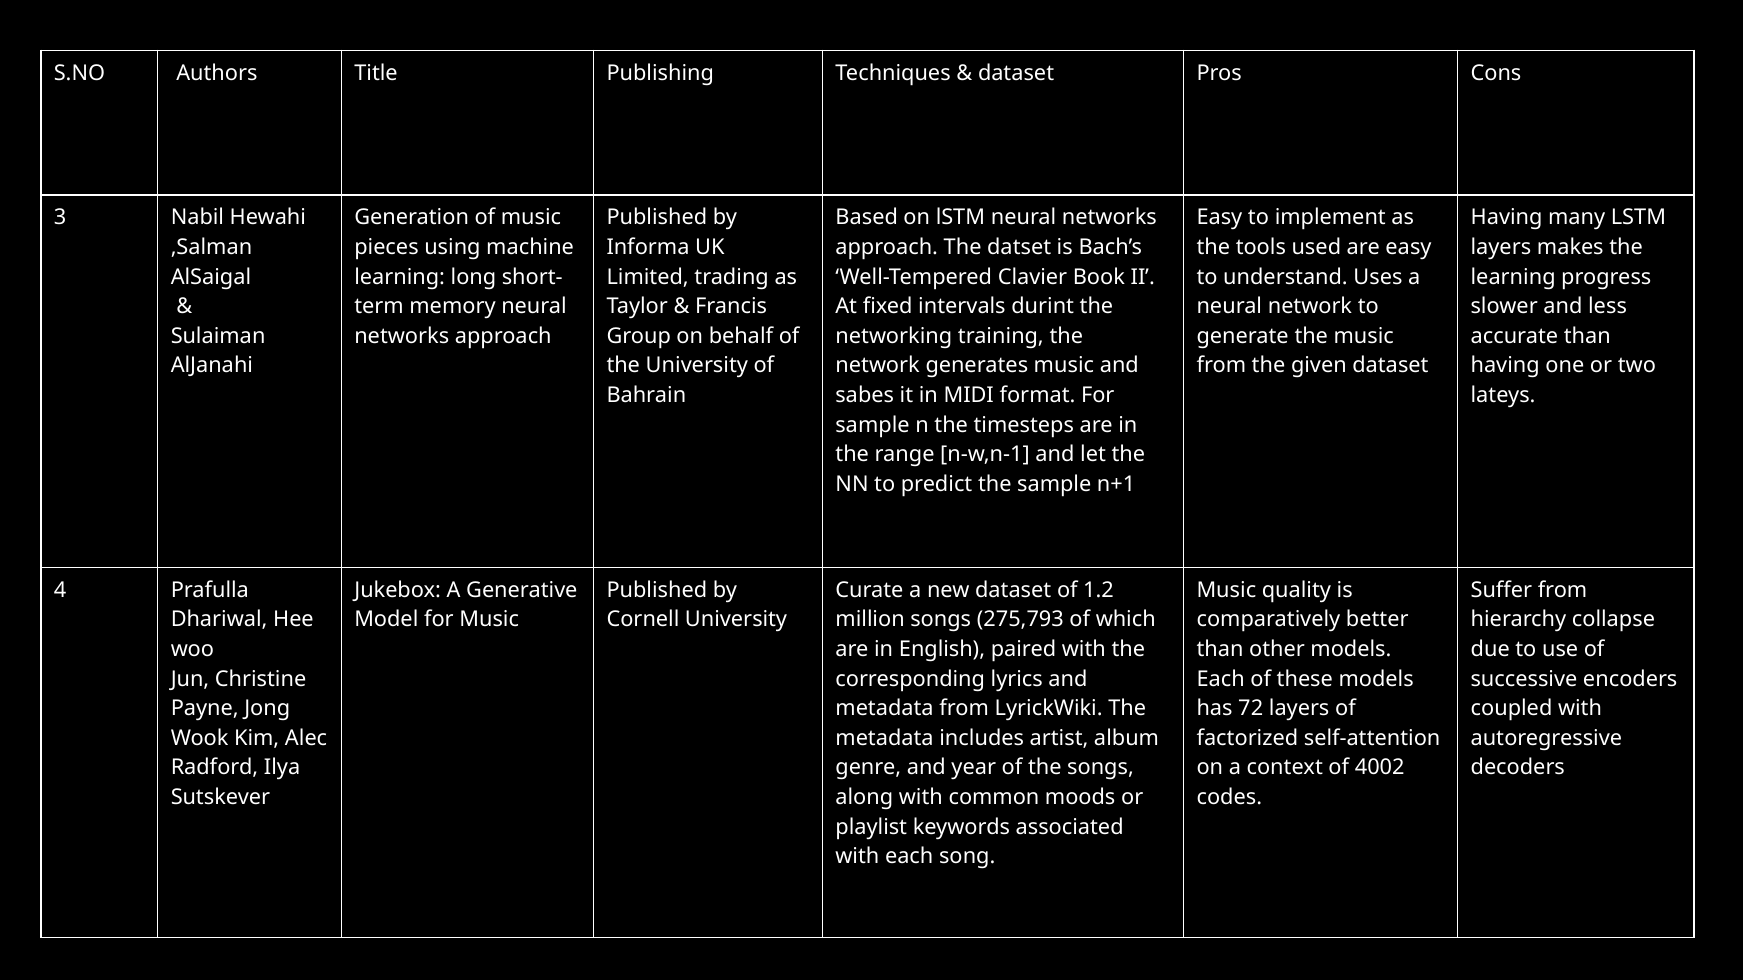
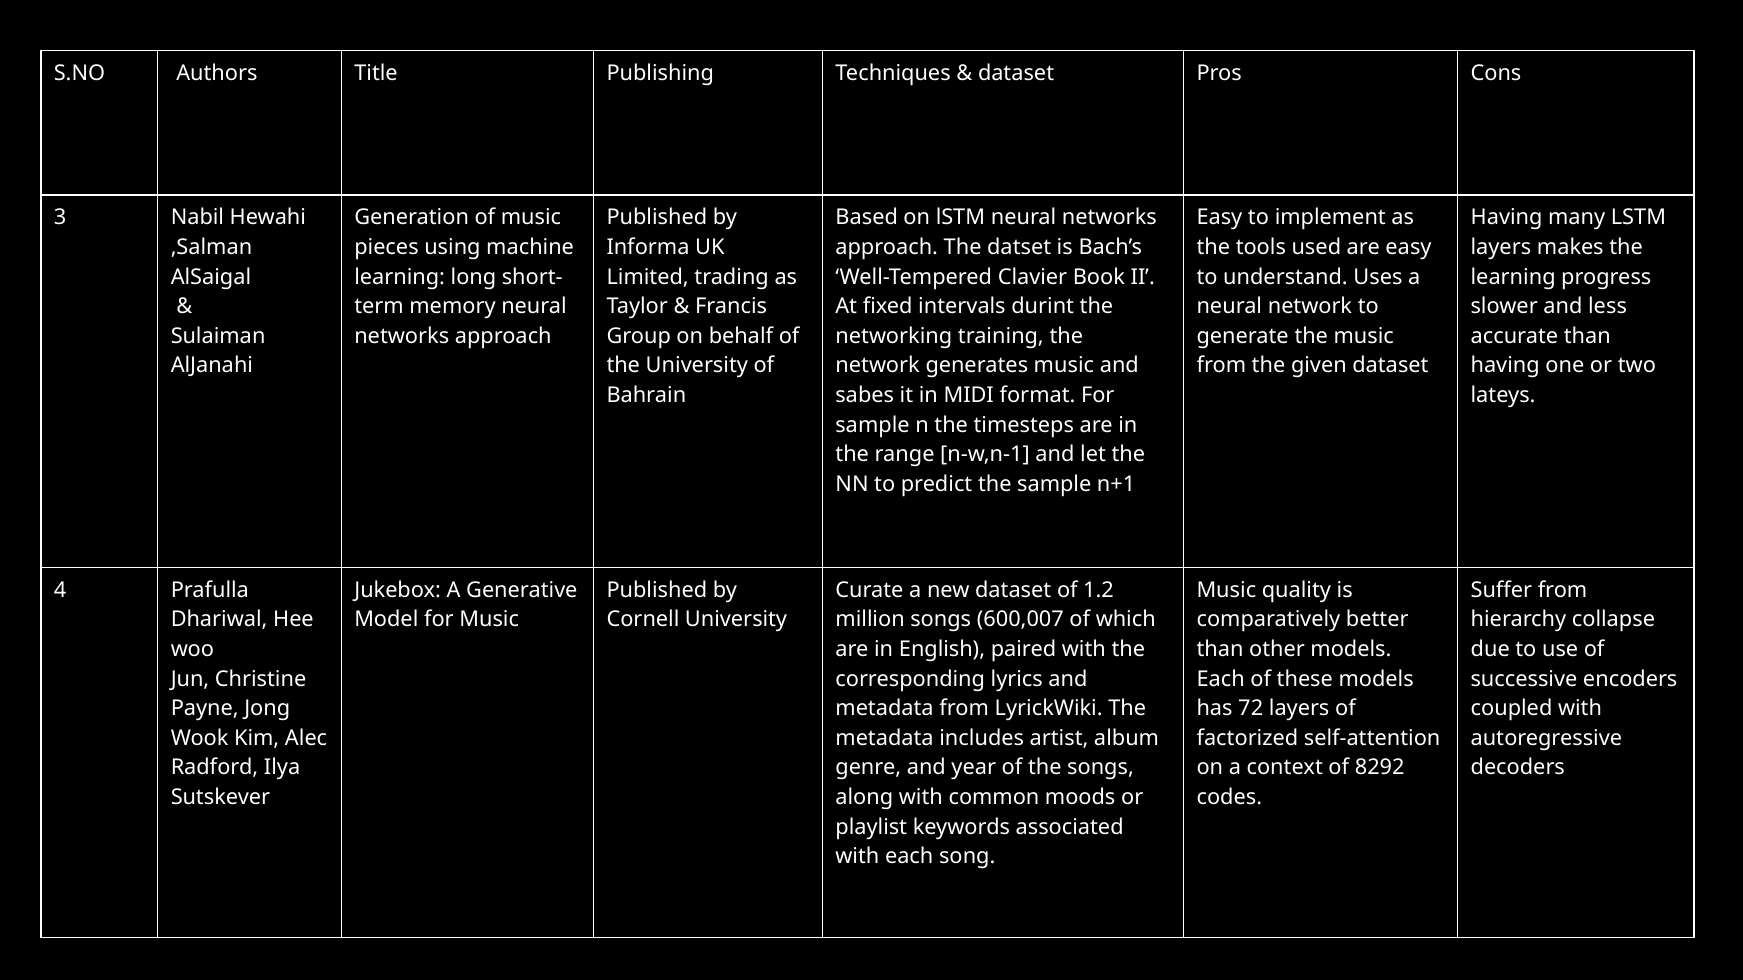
275,793: 275,793 -> 600,007
4002: 4002 -> 8292
